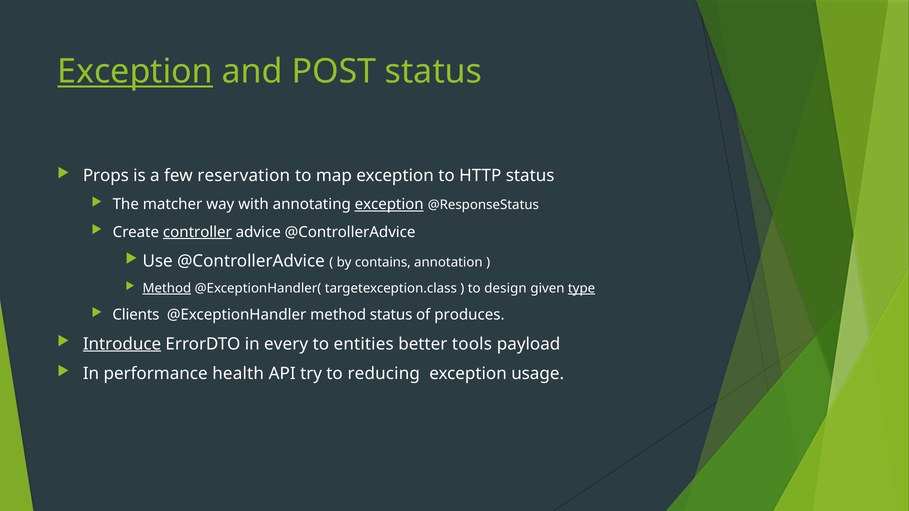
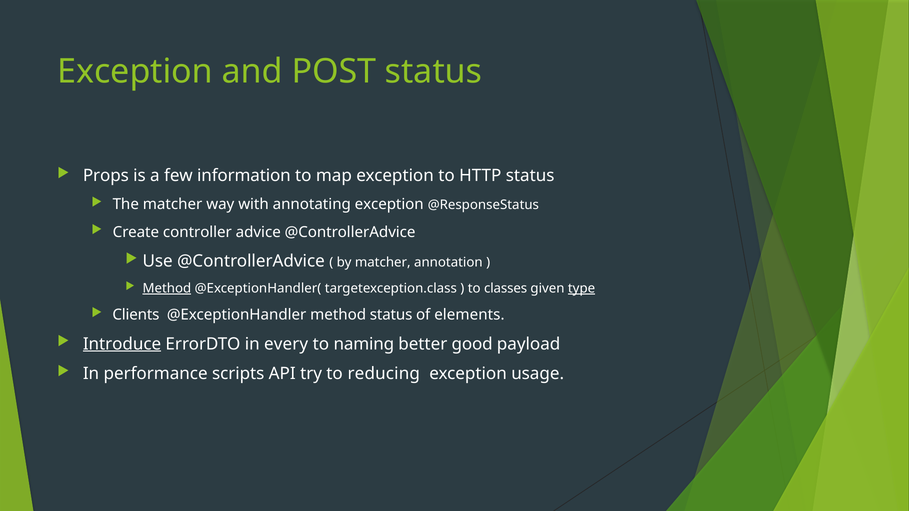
Exception at (135, 72) underline: present -> none
reservation: reservation -> information
exception at (389, 205) underline: present -> none
controller underline: present -> none
by contains: contains -> matcher
design: design -> classes
produces: produces -> elements
entities: entities -> naming
tools: tools -> good
health: health -> scripts
